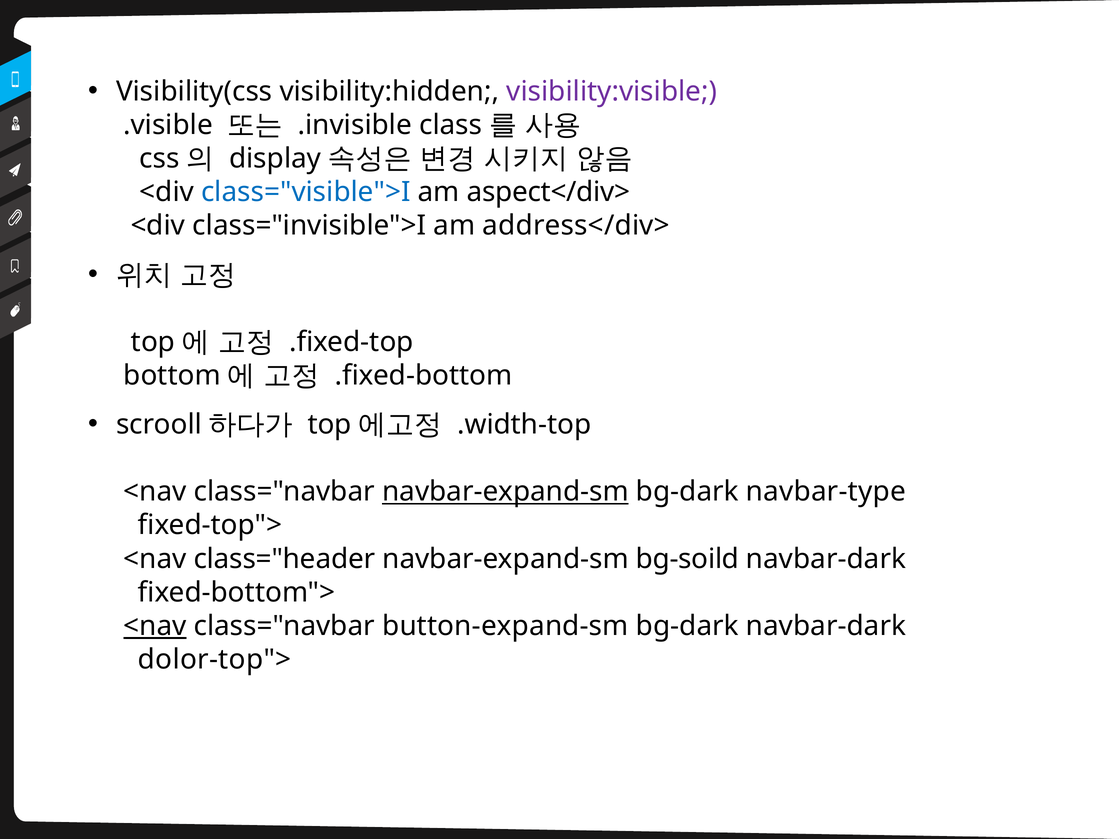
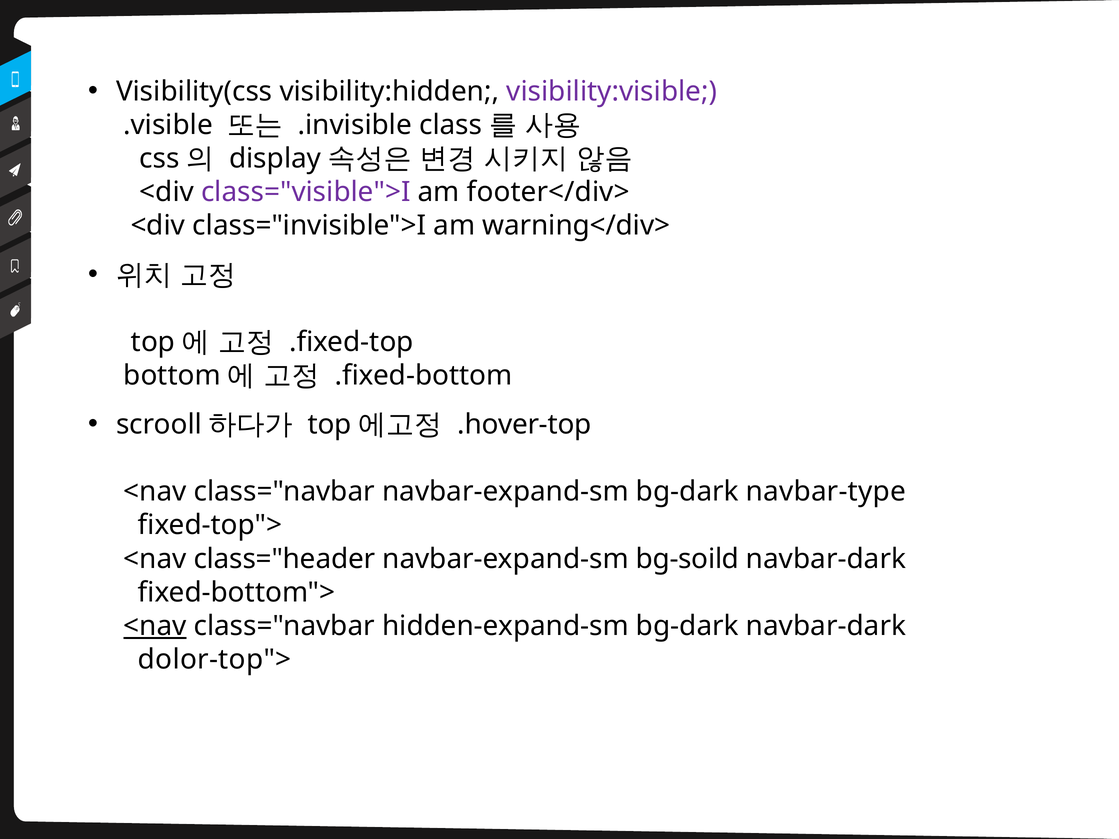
class="visible">I colour: blue -> purple
aspect</div>: aspect</div> -> footer</div>
address</div>: address</div> -> warning</div>
.width-top: .width-top -> .hover-top
navbar-expand-sm at (505, 492) underline: present -> none
button-expand-sm: button-expand-sm -> hidden-expand-sm
